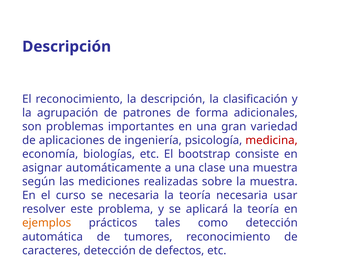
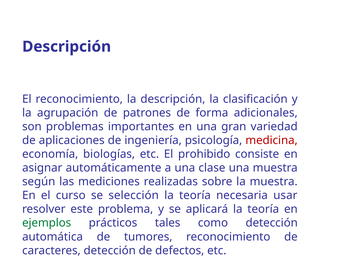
bootstrap: bootstrap -> prohibido
se necesaria: necesaria -> selección
ejemplos colour: orange -> green
